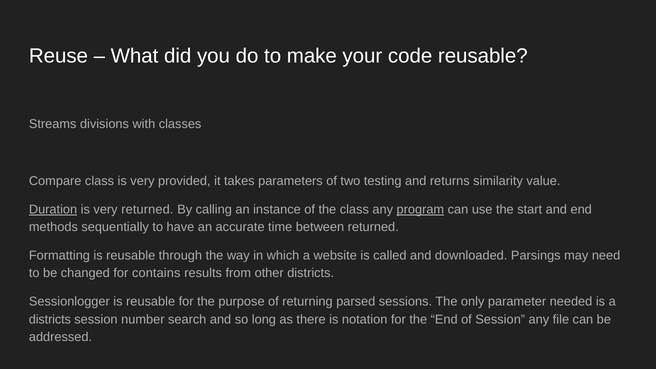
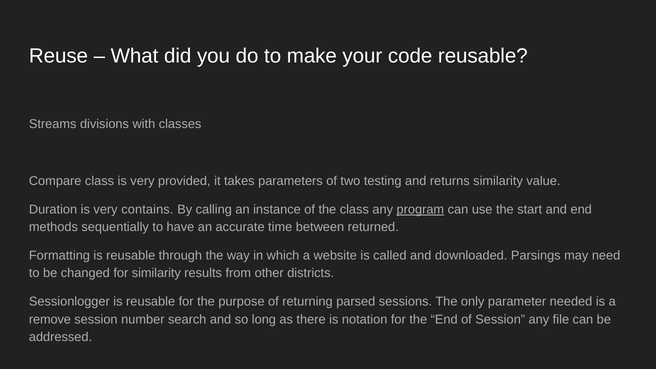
Duration underline: present -> none
very returned: returned -> contains
for contains: contains -> similarity
districts at (50, 319): districts -> remove
